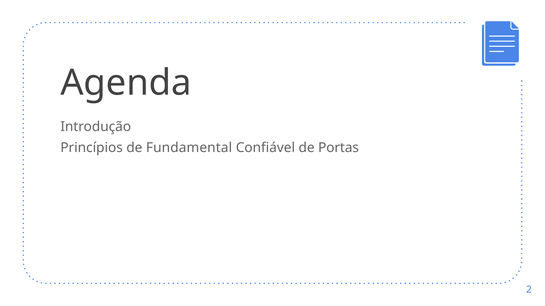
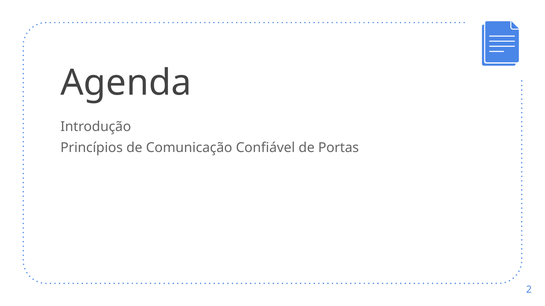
Fundamental: Fundamental -> Comunicação
